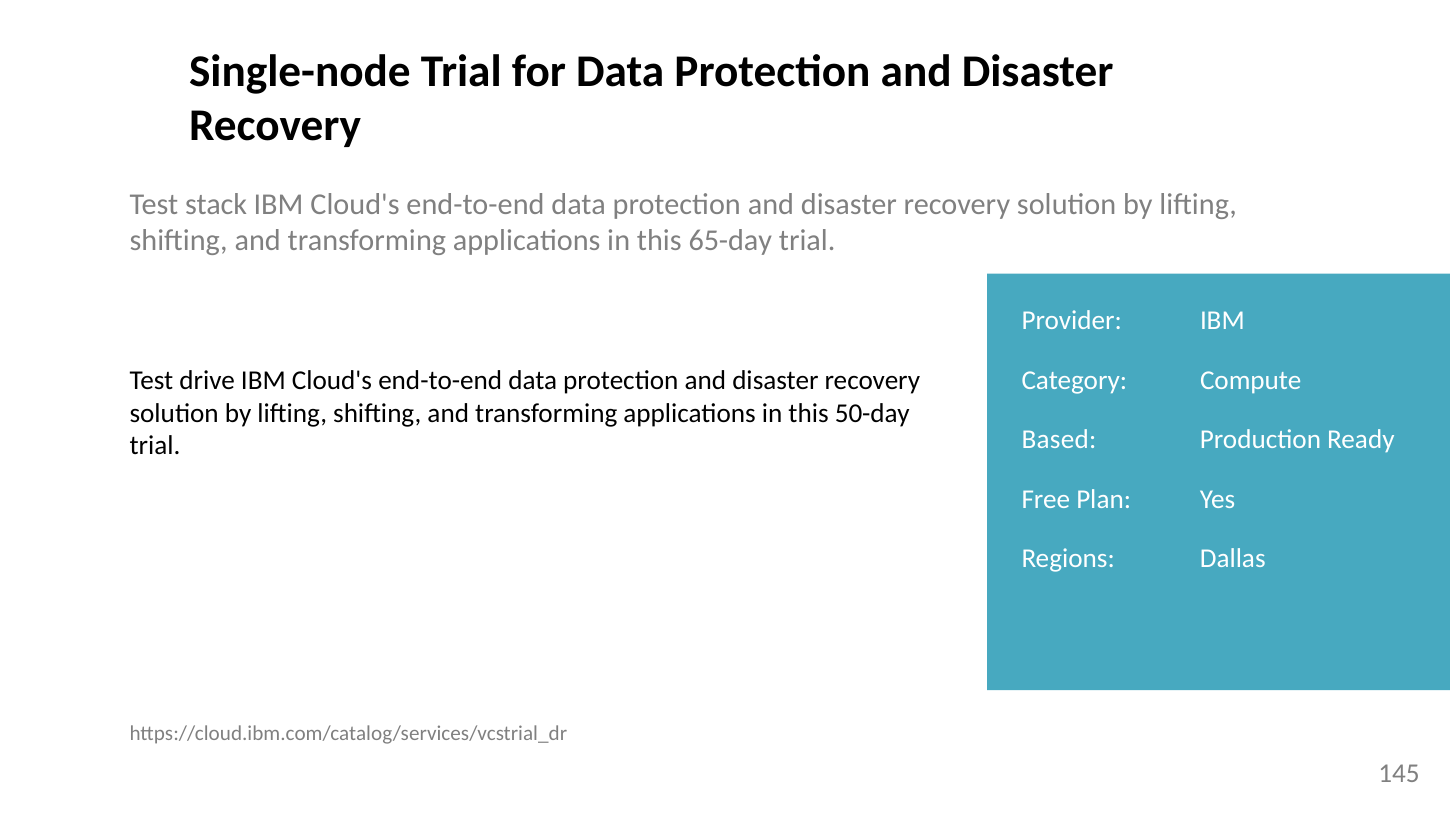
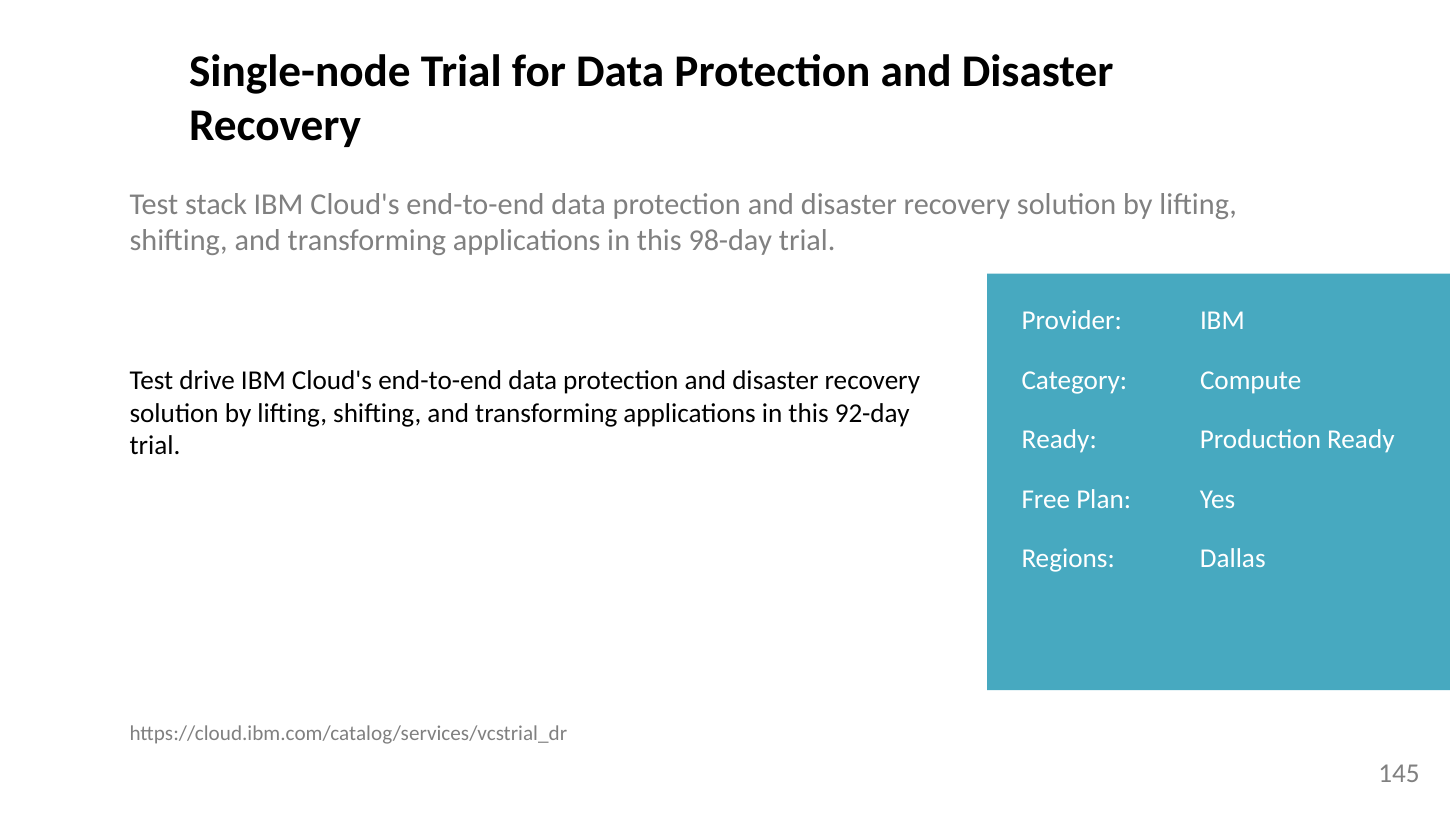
65-day: 65-day -> 98-day
50-day: 50-day -> 92-day
Based at (1059, 440): Based -> Ready
